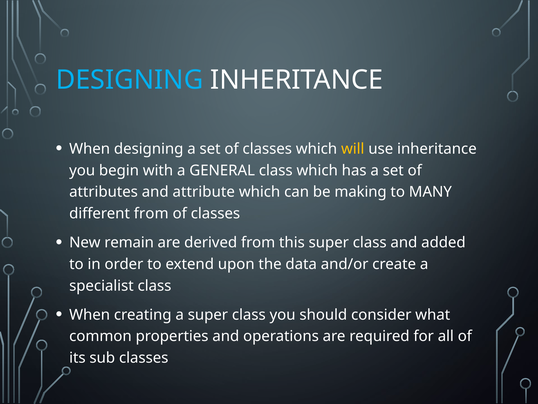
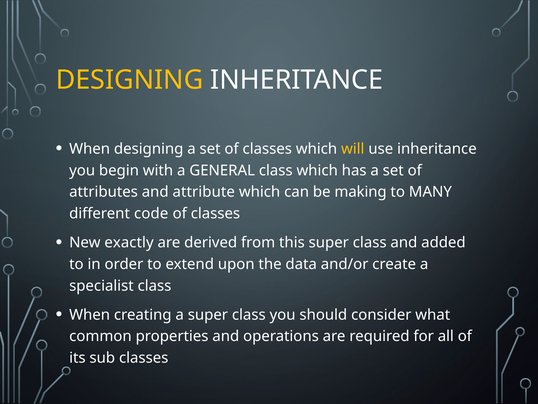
DESIGNING at (130, 80) colour: light blue -> yellow
different from: from -> code
remain: remain -> exactly
